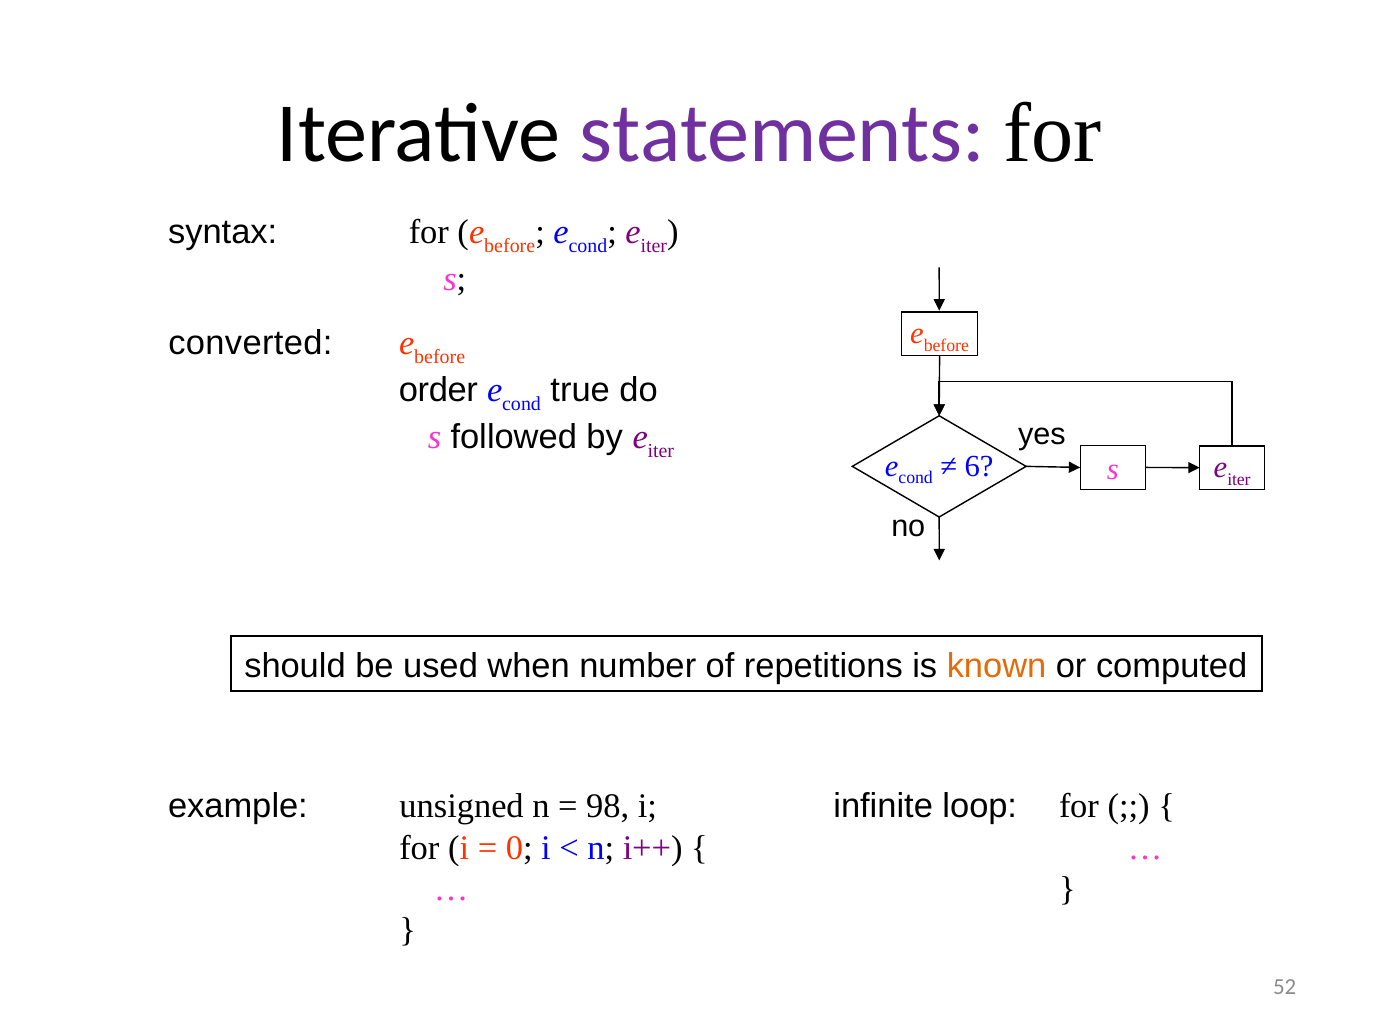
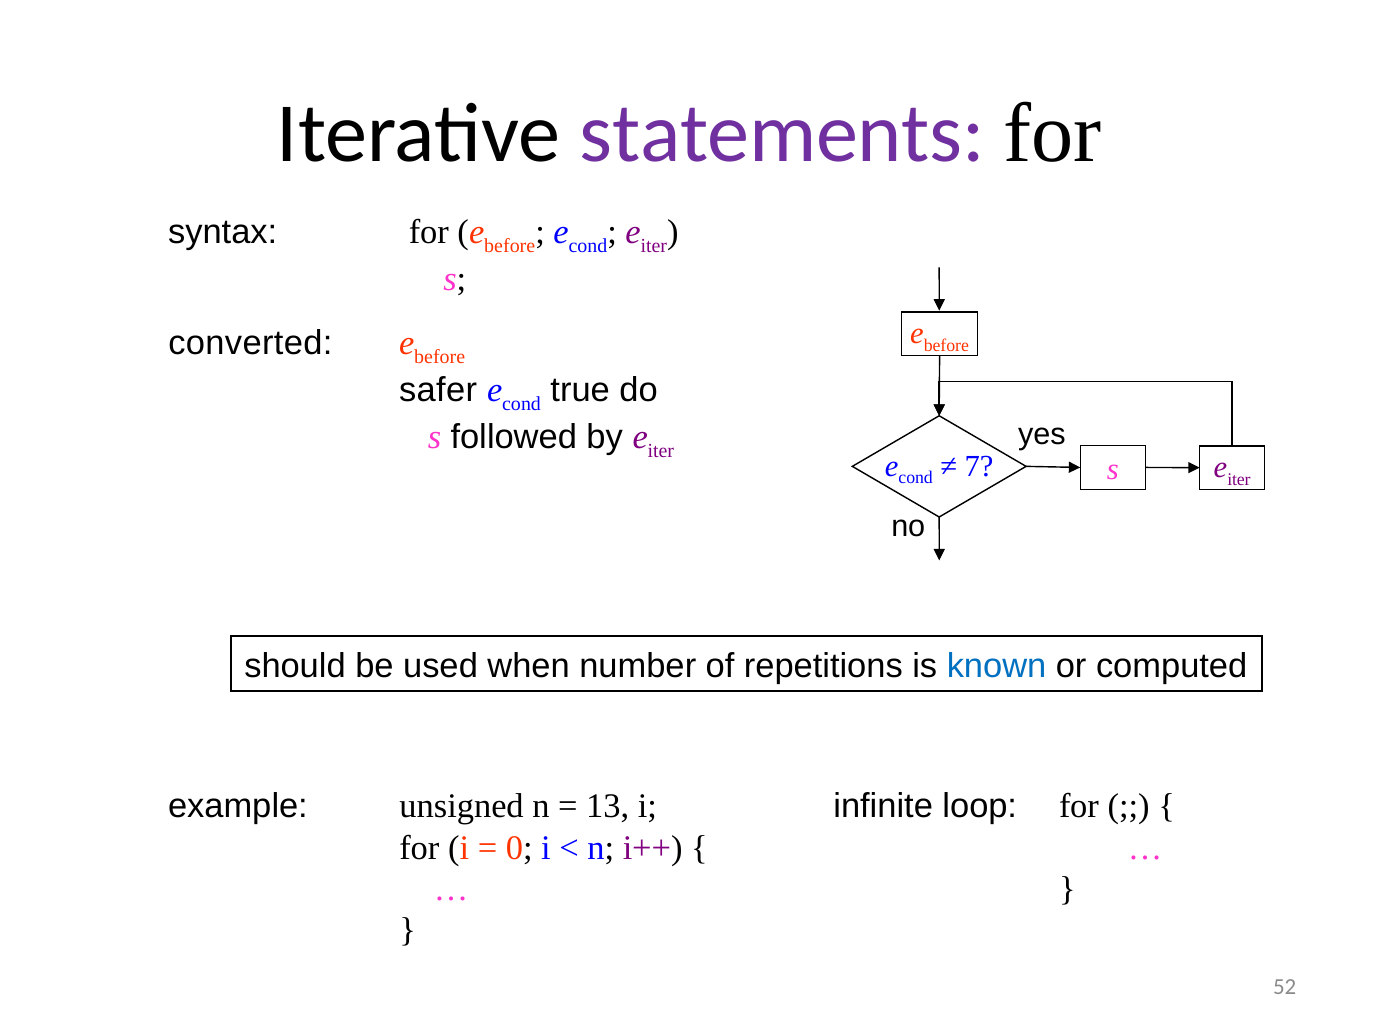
order: order -> safer
6: 6 -> 7
known colour: orange -> blue
98: 98 -> 13
